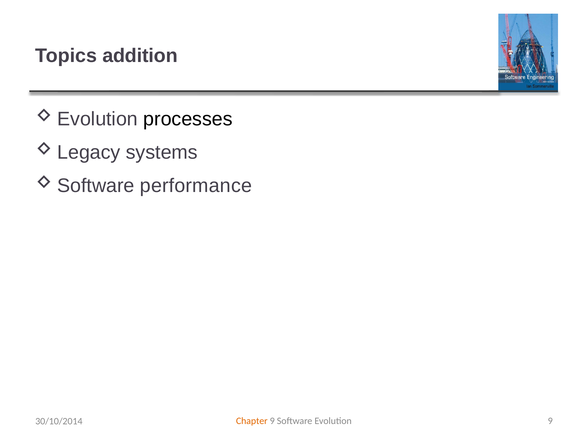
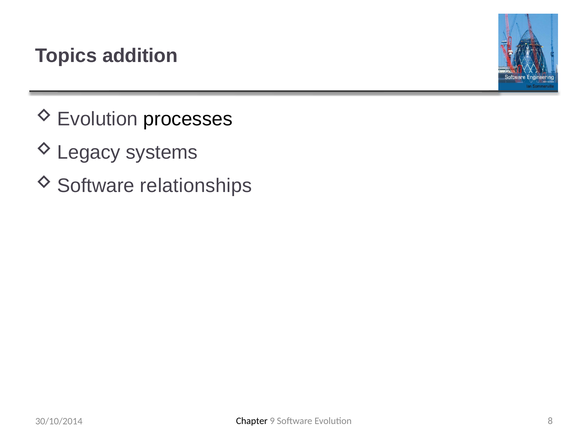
performance: performance -> relationships
Chapter colour: orange -> black
Evolution 9: 9 -> 8
